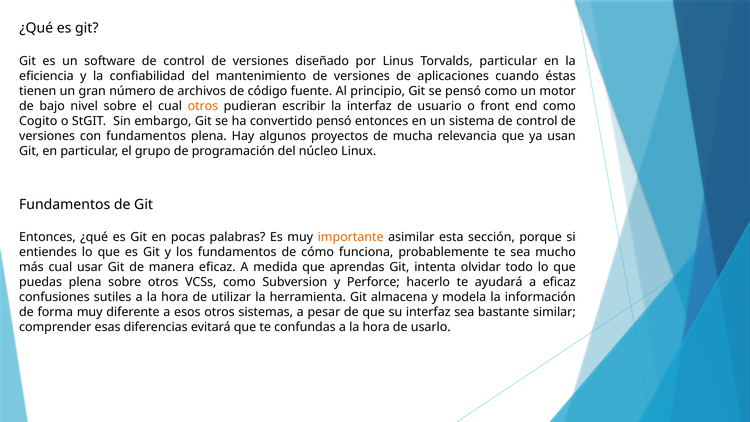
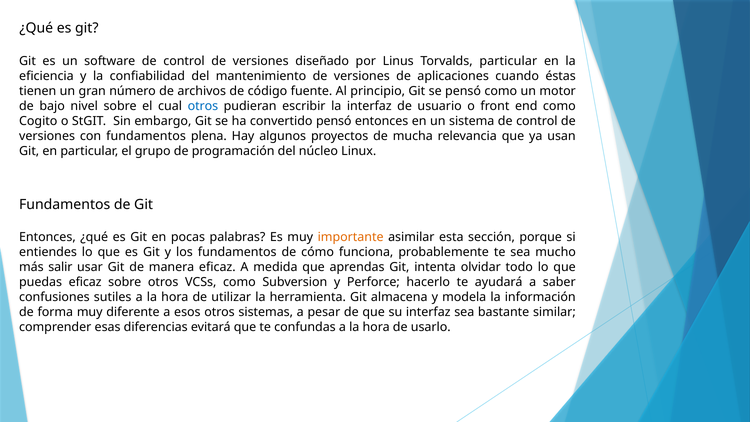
otros at (203, 106) colour: orange -> blue
más cual: cual -> salir
puedas plena: plena -> eficaz
a eficaz: eficaz -> saber
